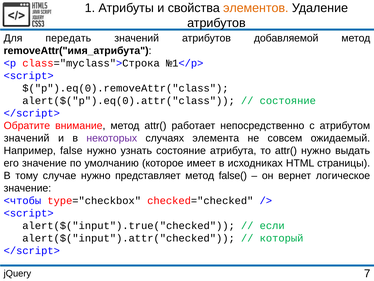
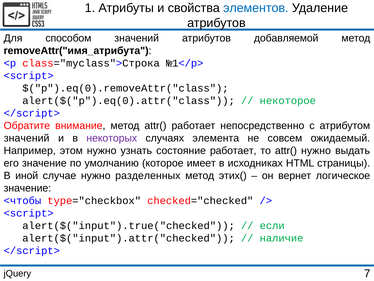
элементов colour: orange -> blue
передать: передать -> способом
состояние at (288, 101): состояние -> некоторое
false: false -> этом
состояние атрибута: атрибута -> работает
тому: тому -> иной
представляет: представляет -> разделенных
false(: false( -> этих(
который: который -> наличие
